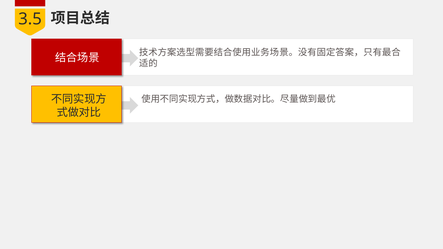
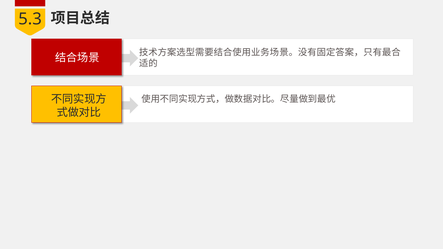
3.5: 3.5 -> 5.3
